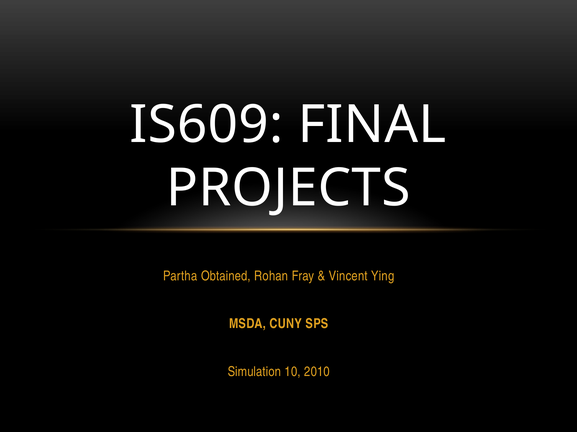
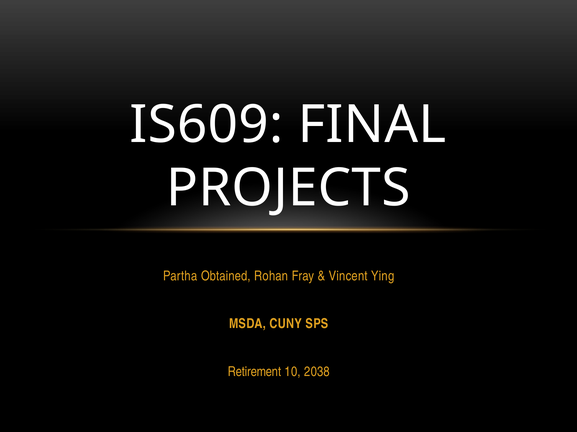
Simulation: Simulation -> Retirement
2010: 2010 -> 2038
